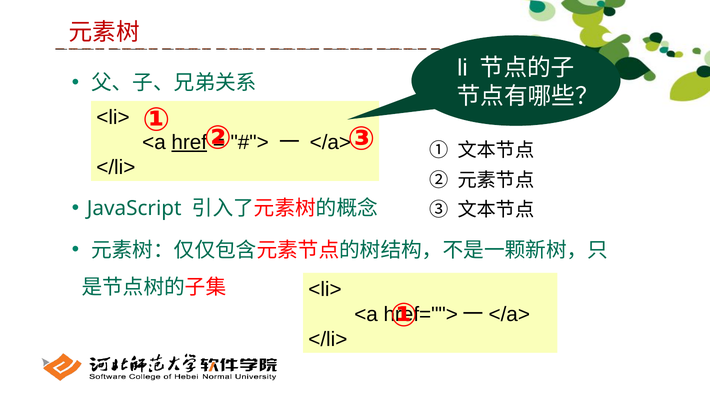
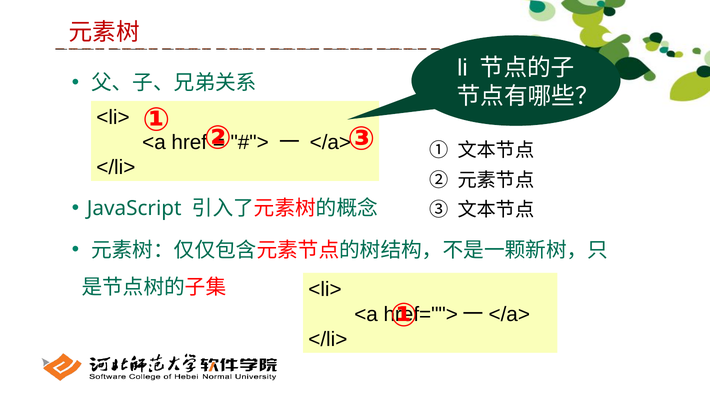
href underline: present -> none
